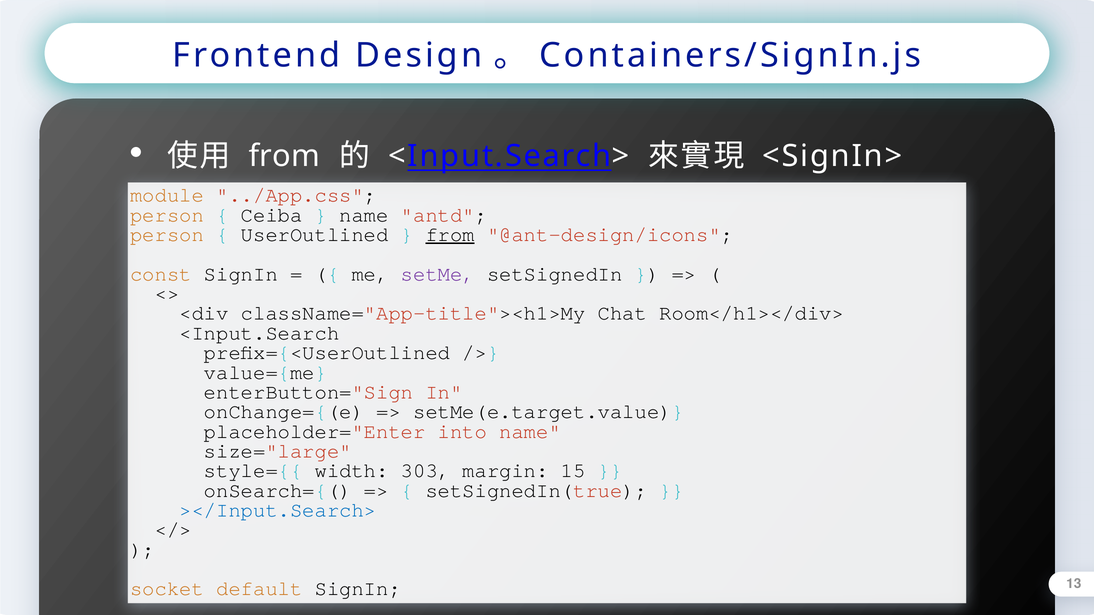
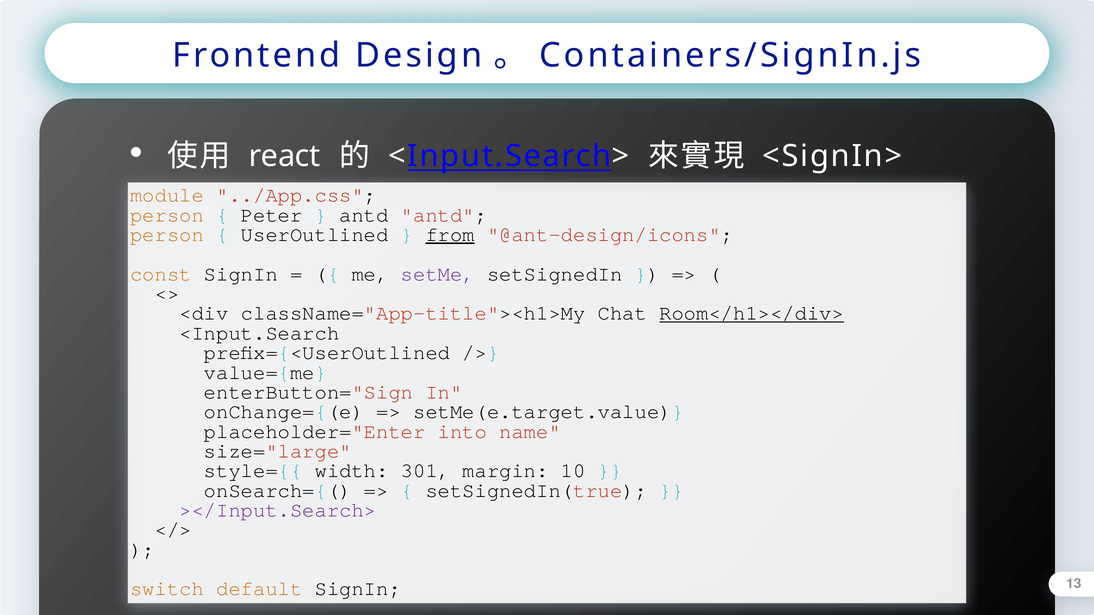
from at (284, 156): from -> react
Ceiba: Ceiba -> Peter
name at (364, 215): name -> antd
Room</h1></div> underline: none -> present
303: 303 -> 301
15: 15 -> 10
></Input.Search> colour: blue -> purple
socket: socket -> switch
